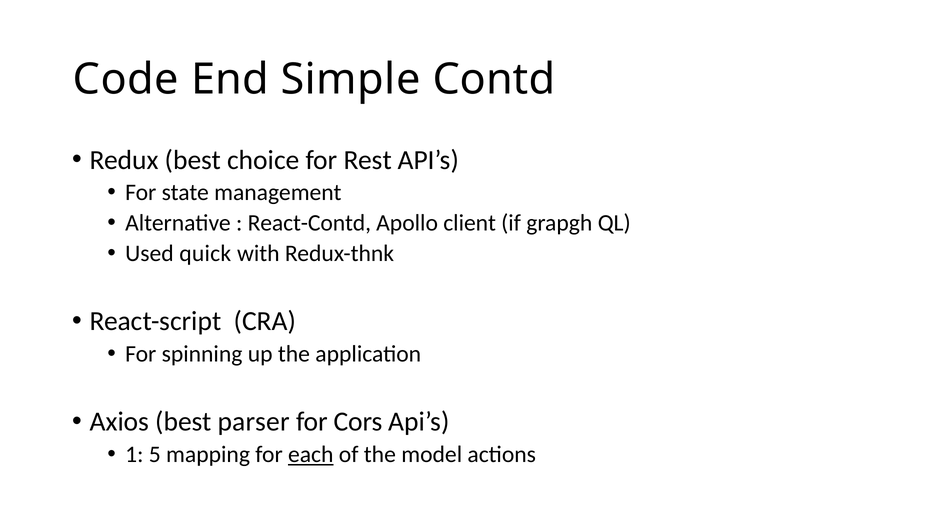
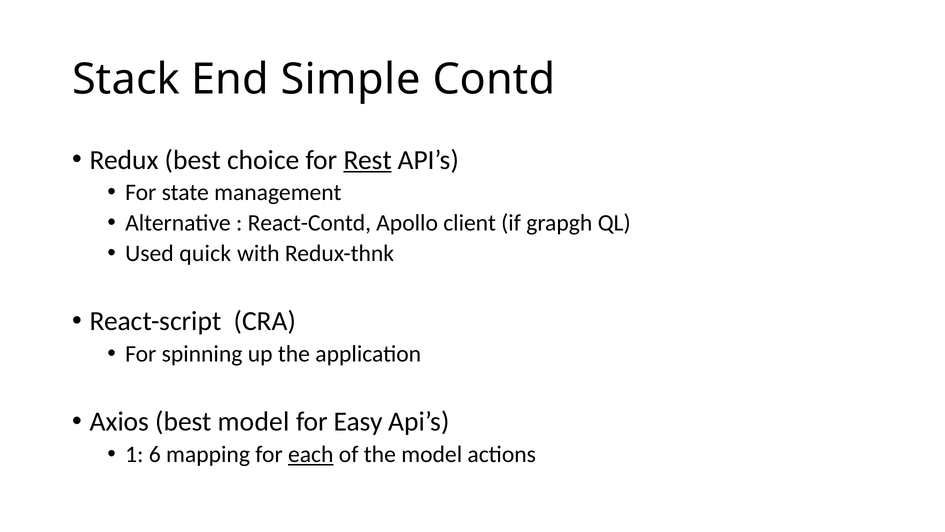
Code: Code -> Stack
Rest underline: none -> present
best parser: parser -> model
Cors: Cors -> Easy
5: 5 -> 6
